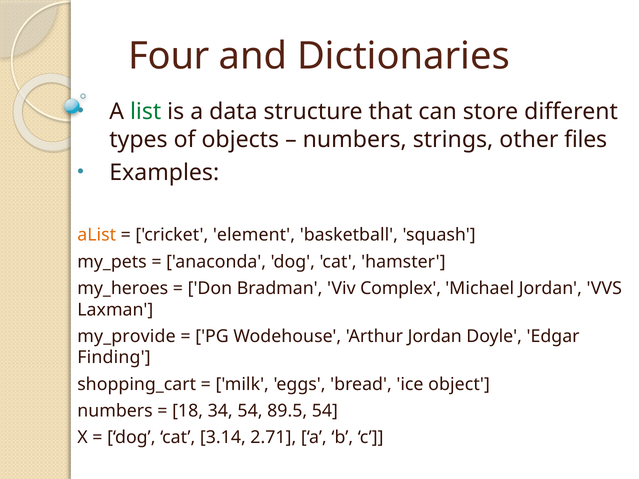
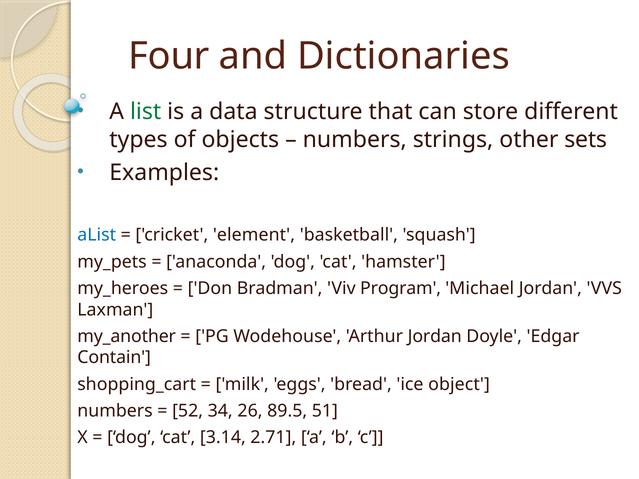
files: files -> sets
aList colour: orange -> blue
Complex: Complex -> Program
my_provide: my_provide -> my_another
Finding: Finding -> Contain
18: 18 -> 52
34 54: 54 -> 26
89.5 54: 54 -> 51
